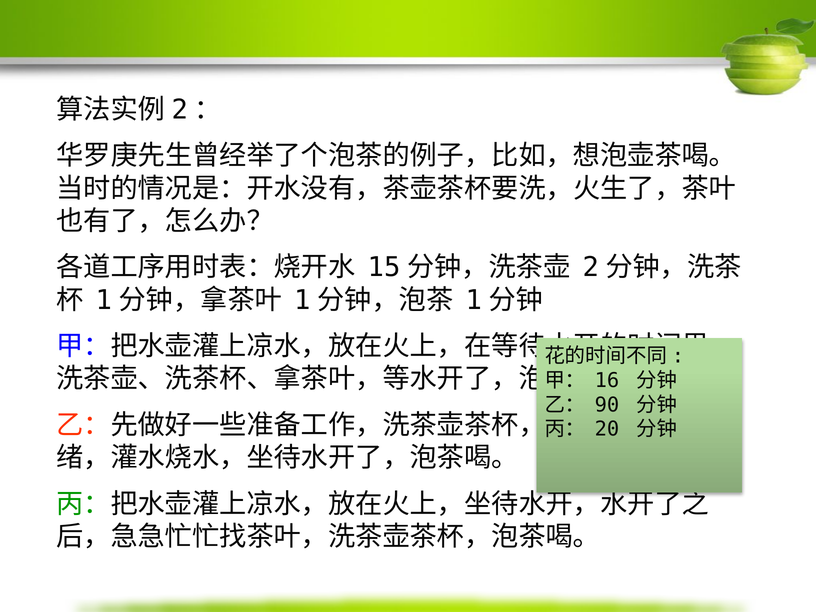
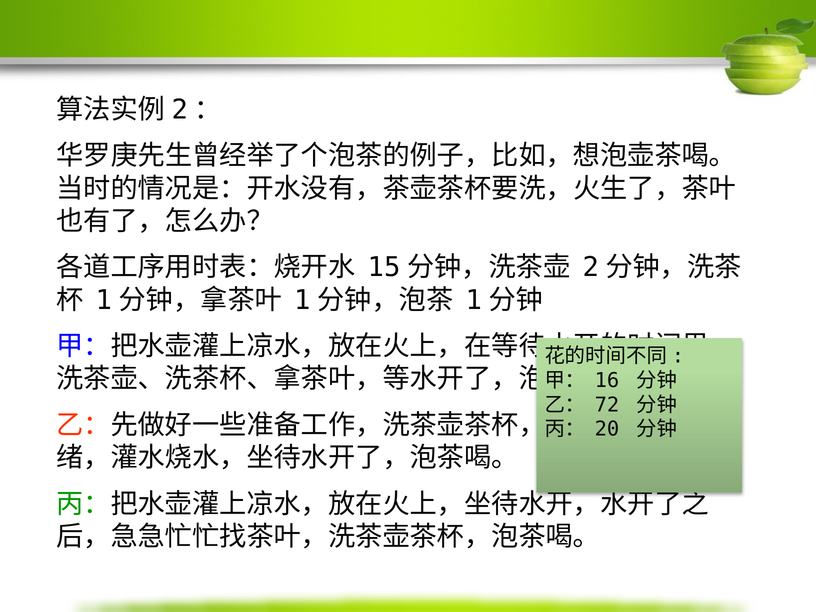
90: 90 -> 72
